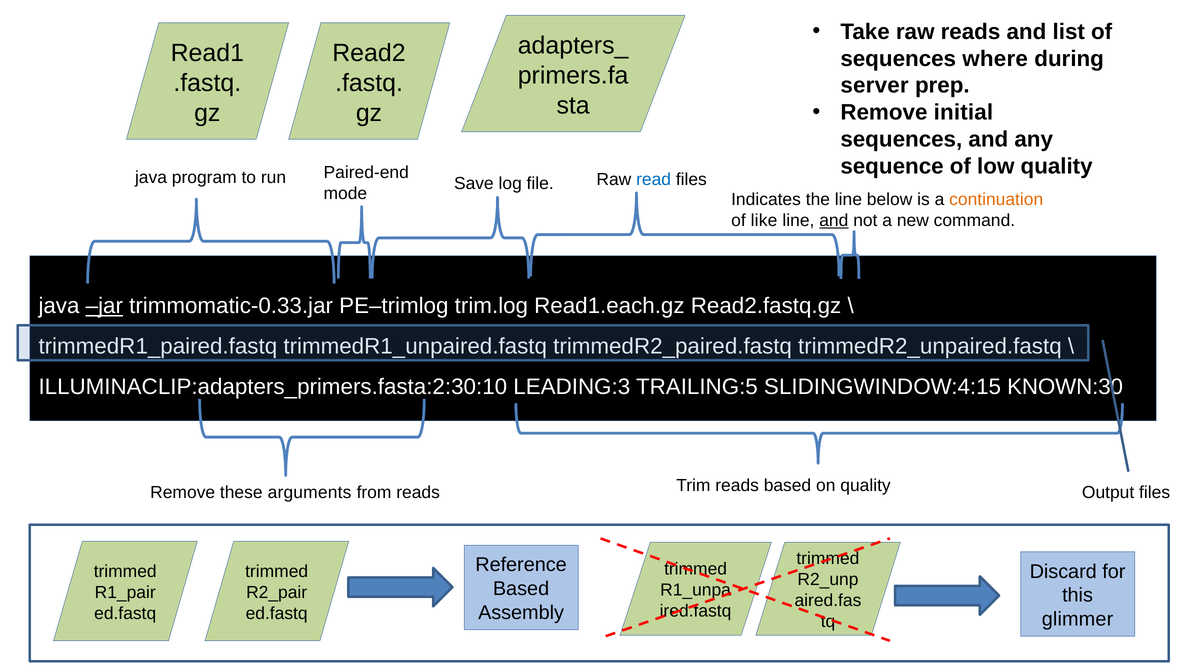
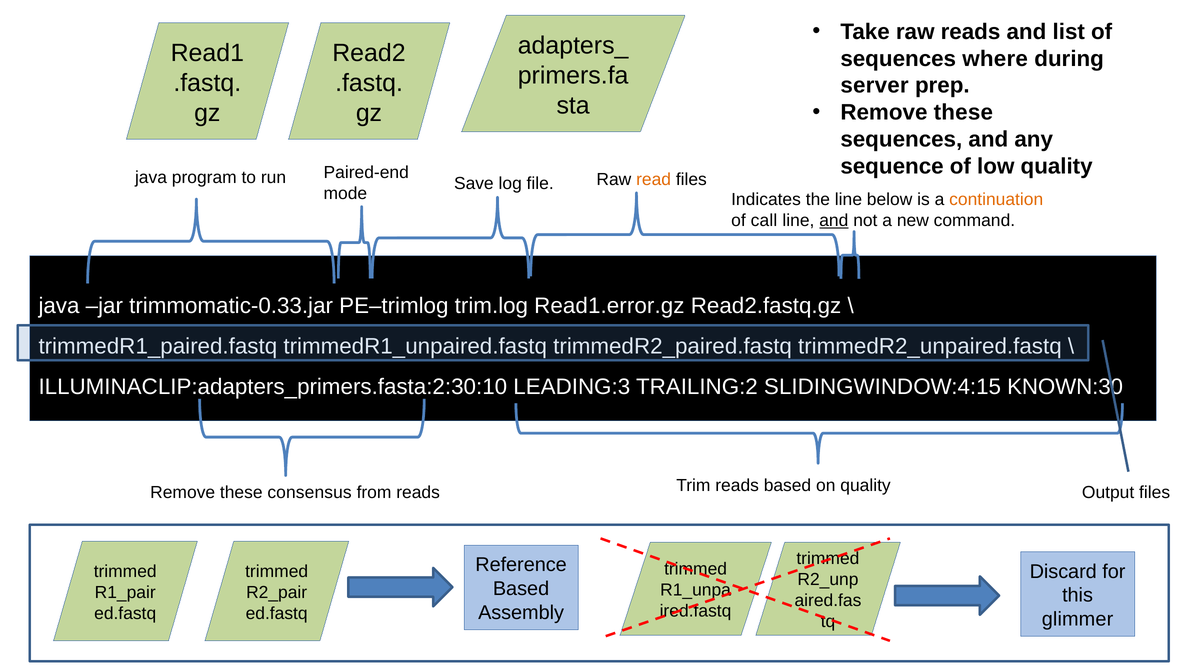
initial at (963, 112): initial -> these
read colour: blue -> orange
like: like -> call
jar underline: present -> none
Read1.each.gz: Read1.each.gz -> Read1.error.gz
TRAILING:5: TRAILING:5 -> TRAILING:2
arguments: arguments -> consensus
